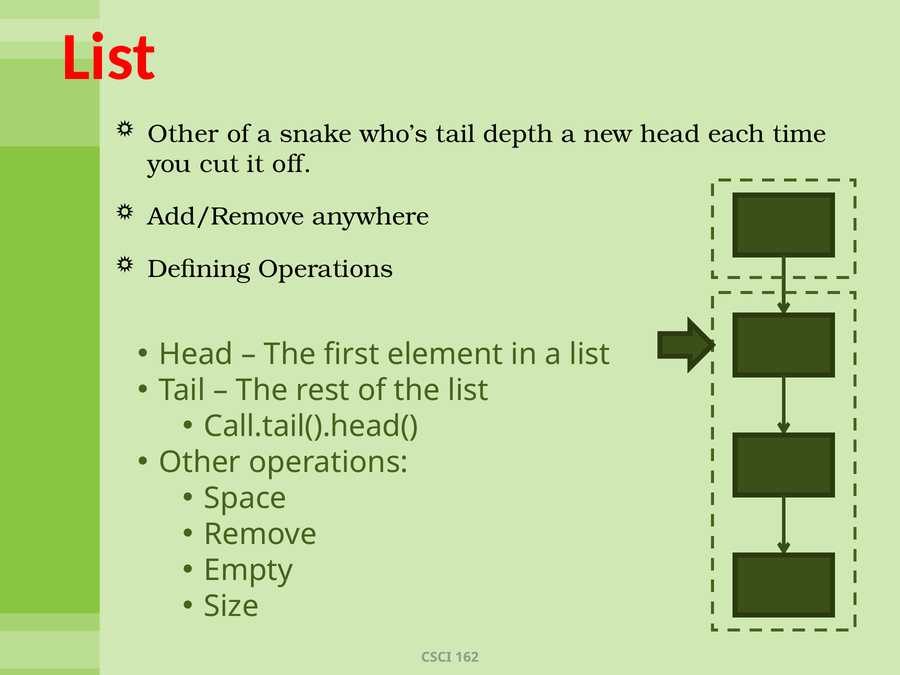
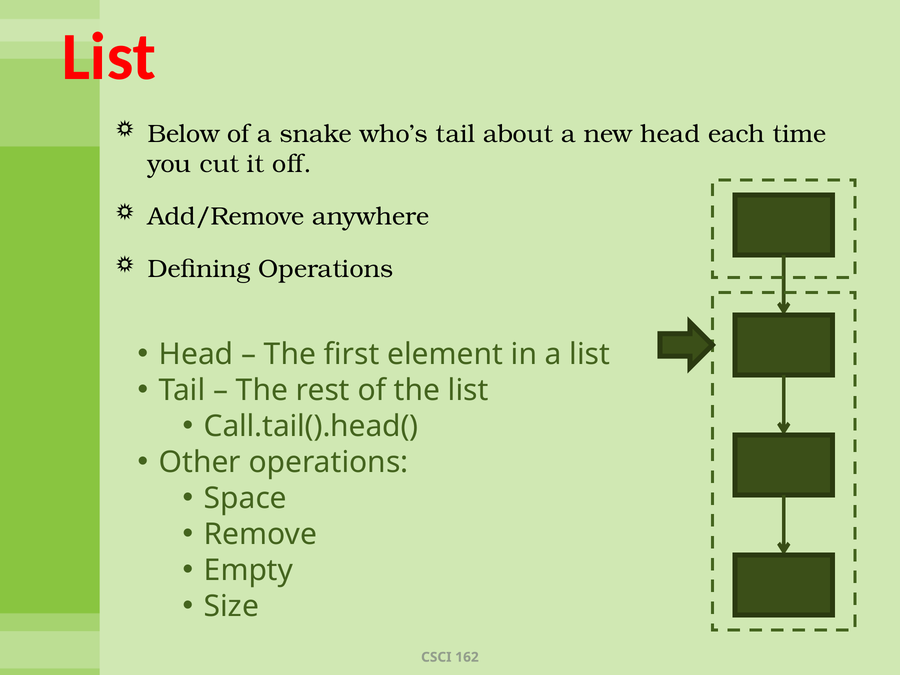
Other at (183, 134): Other -> Below
depth: depth -> about
